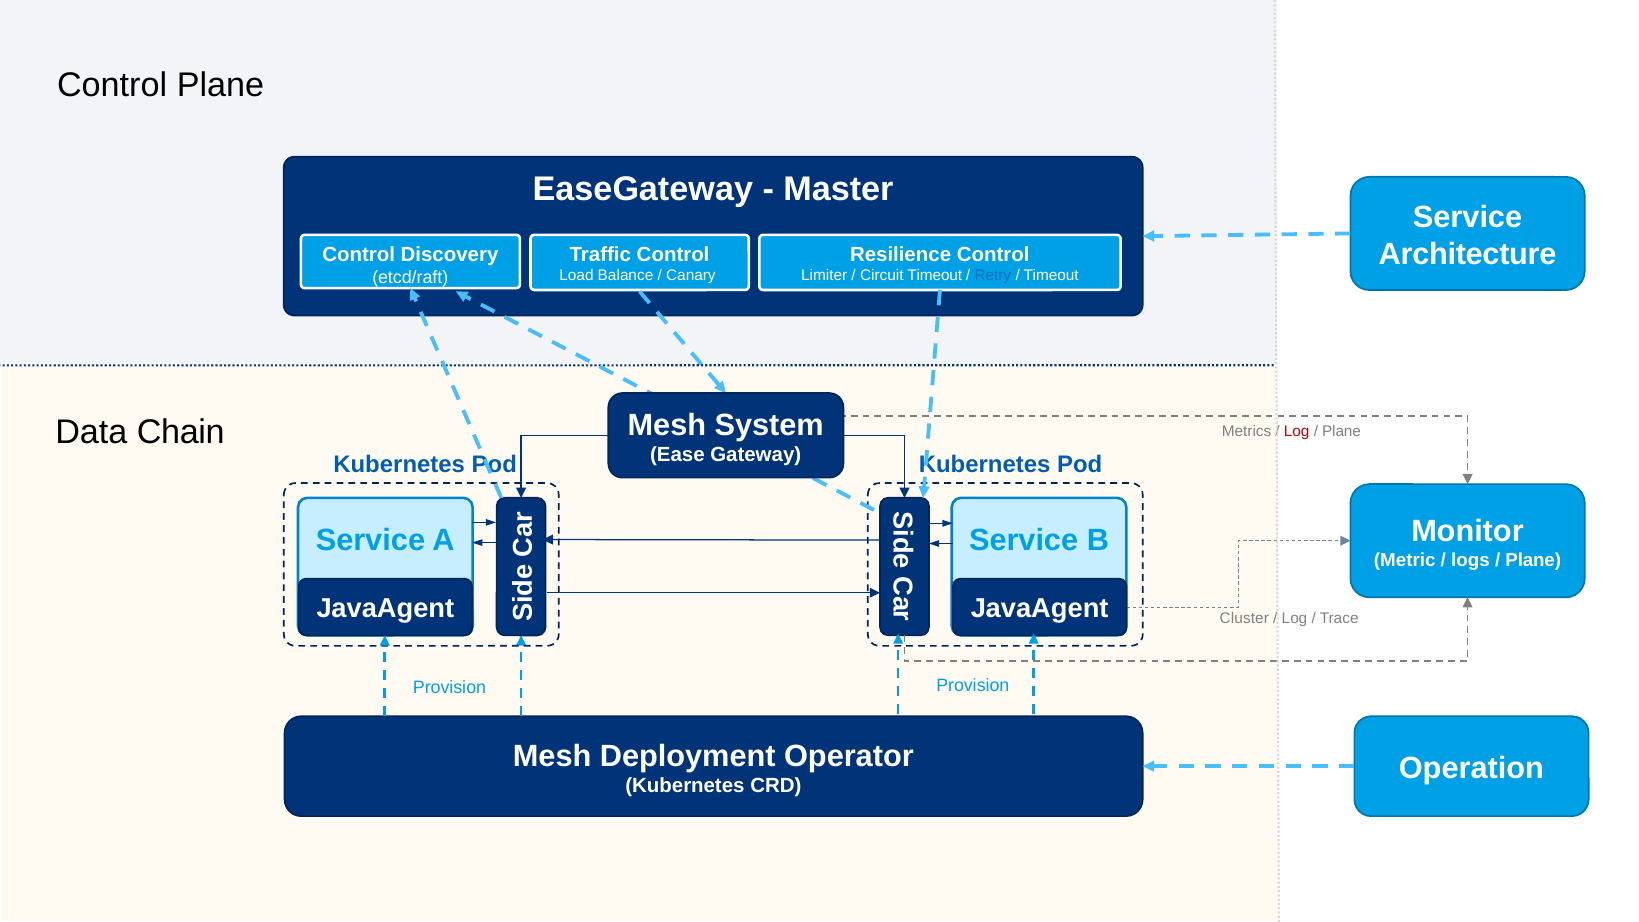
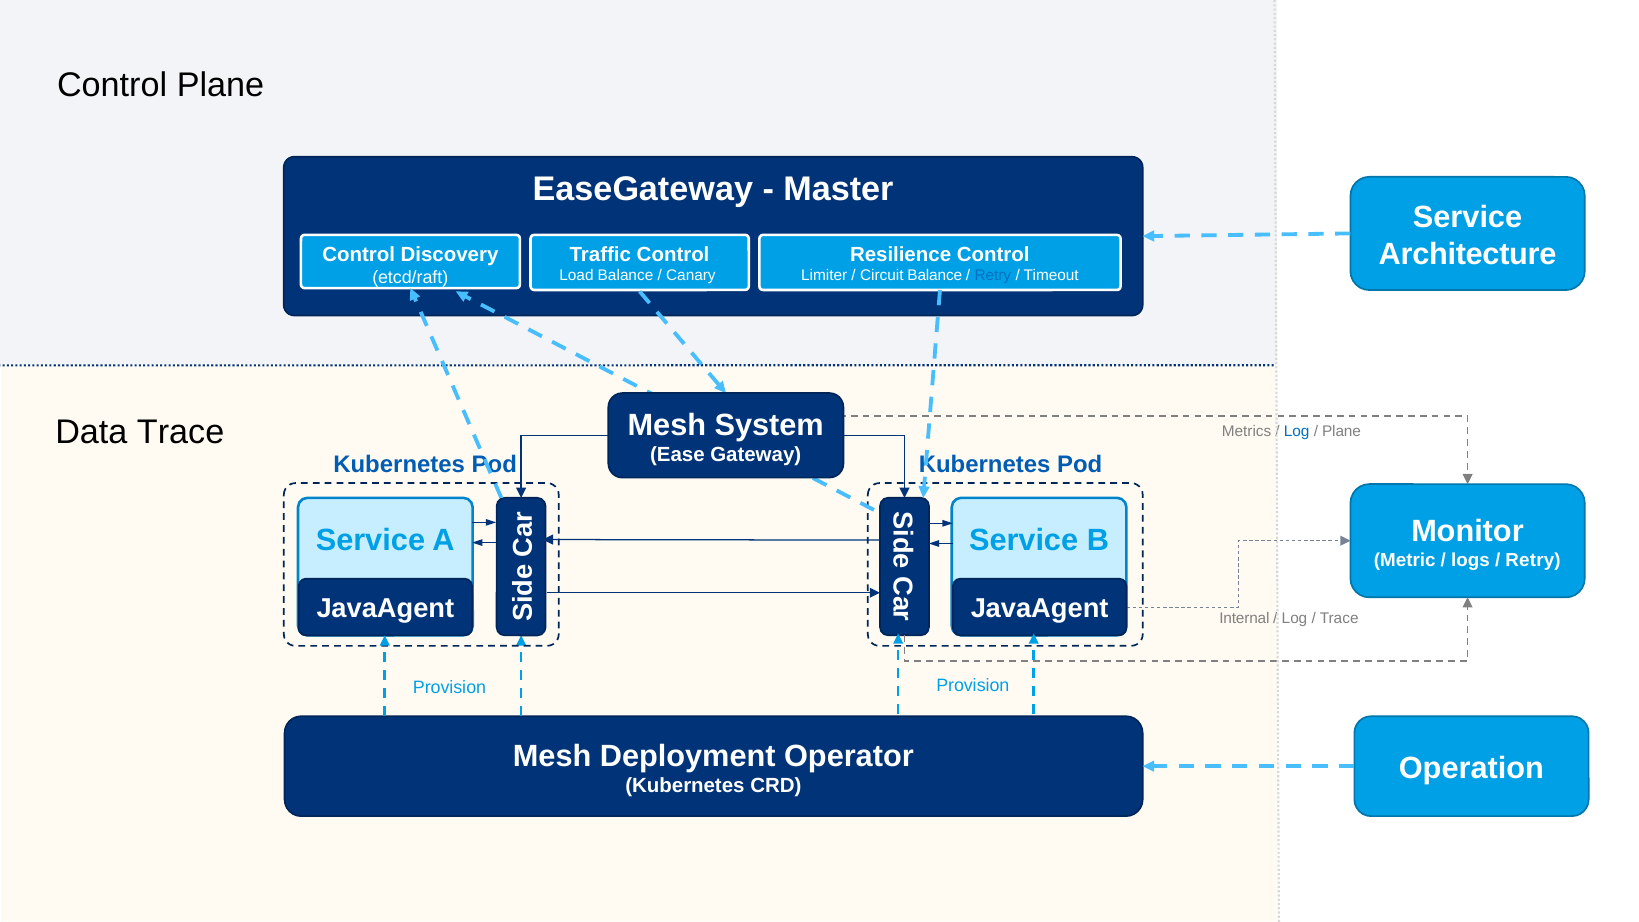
Circuit Timeout: Timeout -> Balance
Data Chain: Chain -> Trace
Log at (1297, 431) colour: red -> blue
Plane at (1533, 560): Plane -> Retry
Cluster: Cluster -> Internal
